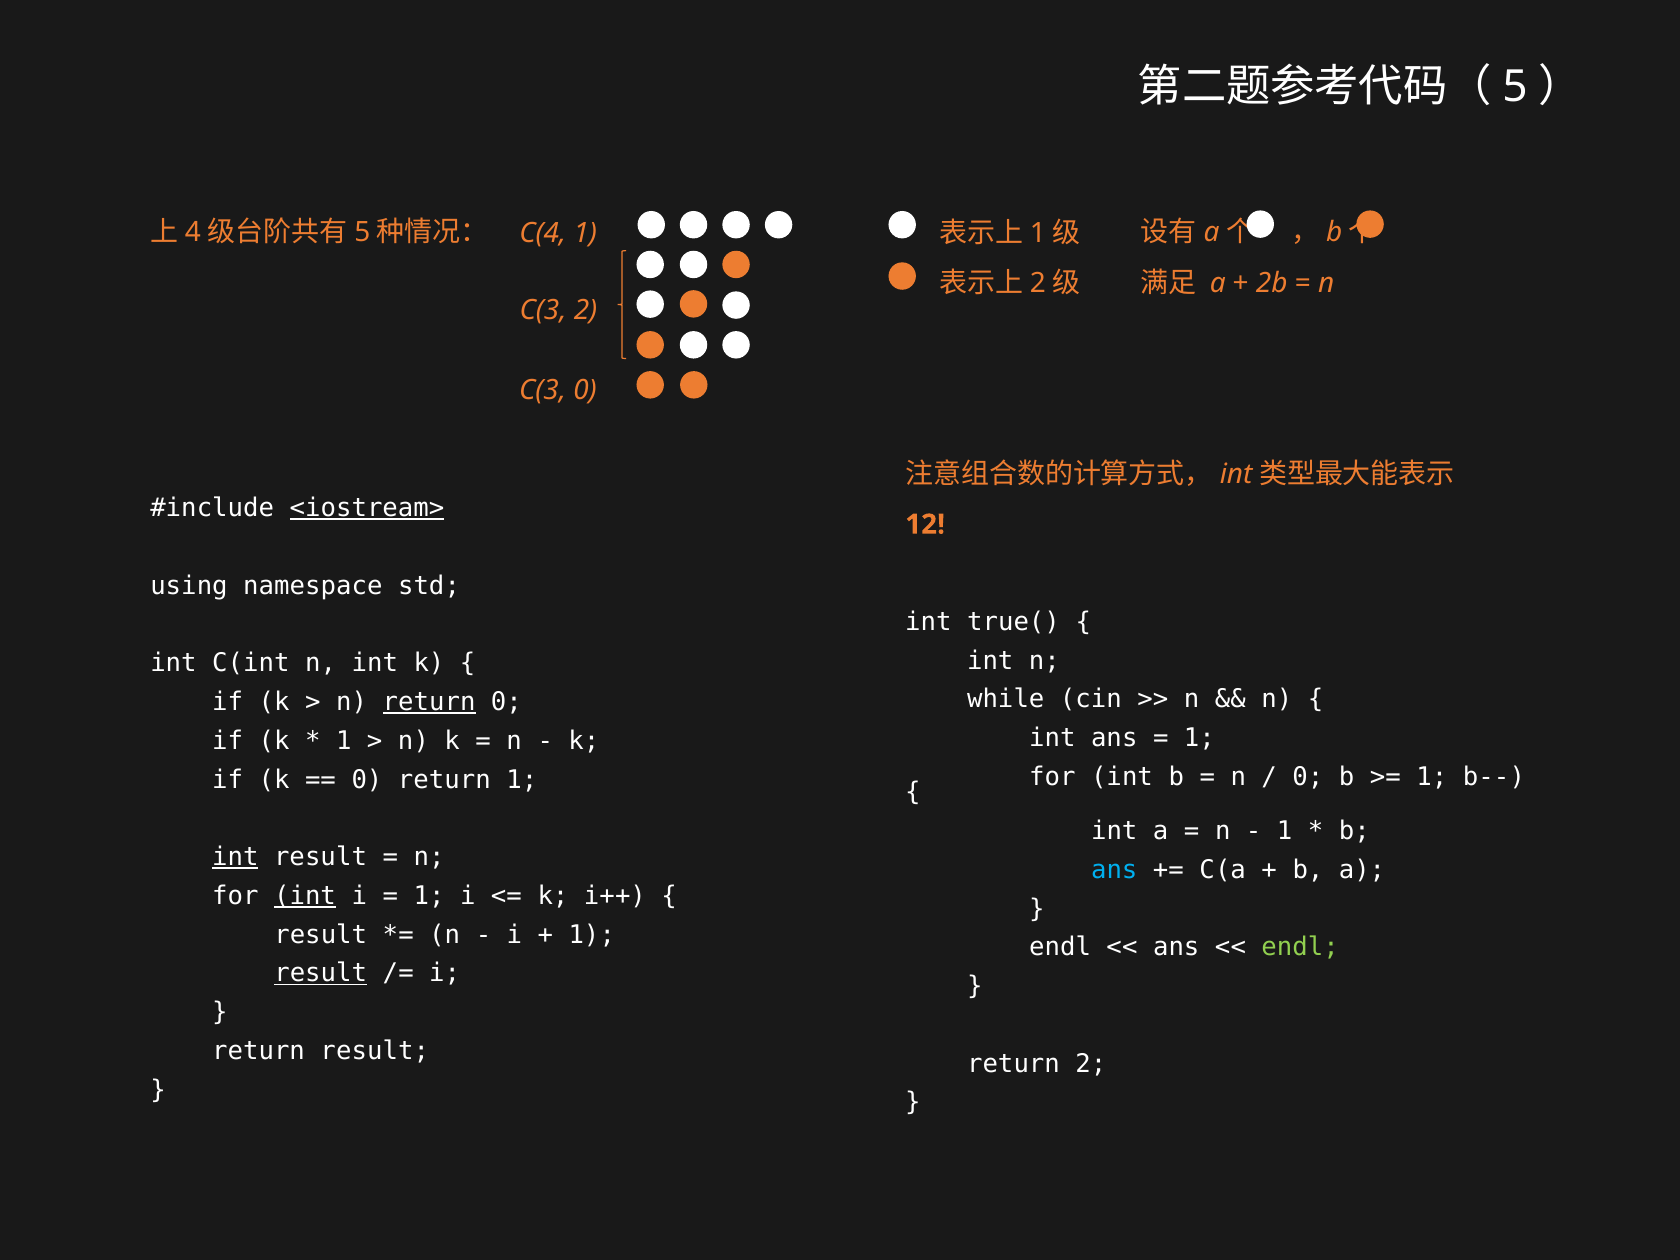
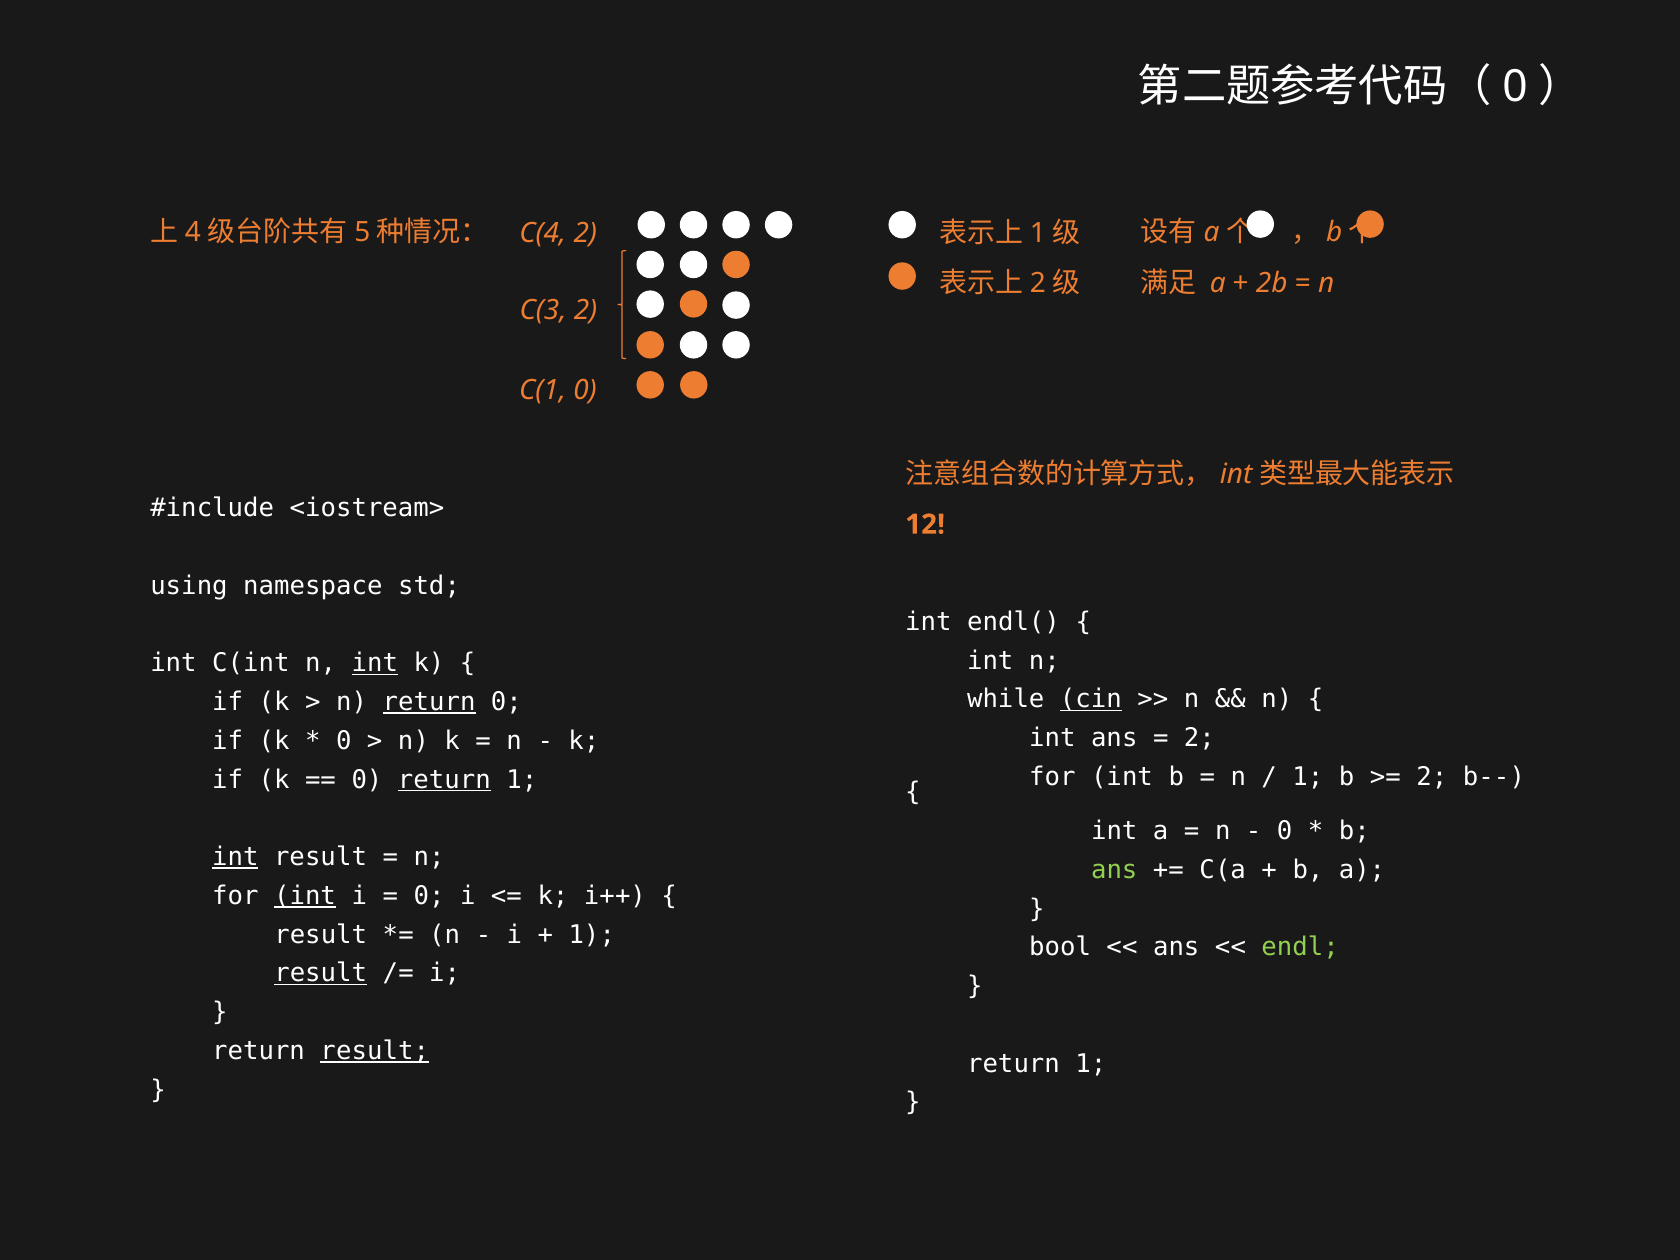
5 at (1515, 87): 5 -> 0
C(4 1: 1 -> 2
C(3 at (543, 390): C(3 -> C(1
<iostream> underline: present -> none
true(: true( -> endl(
int at (375, 663) underline: none -> present
cin underline: none -> present
1 at (1199, 738): 1 -> 2
1 at (344, 741): 1 -> 0
0 at (1308, 777): 0 -> 1
1 at (1432, 777): 1 -> 2
return at (444, 780) underline: none -> present
1 at (1285, 831): 1 -> 0
ans at (1114, 870) colour: light blue -> light green
1 at (429, 896): 1 -> 0
endl at (1060, 947): endl -> bool
result at (375, 1051) underline: none -> present
2 at (1091, 1064): 2 -> 1
